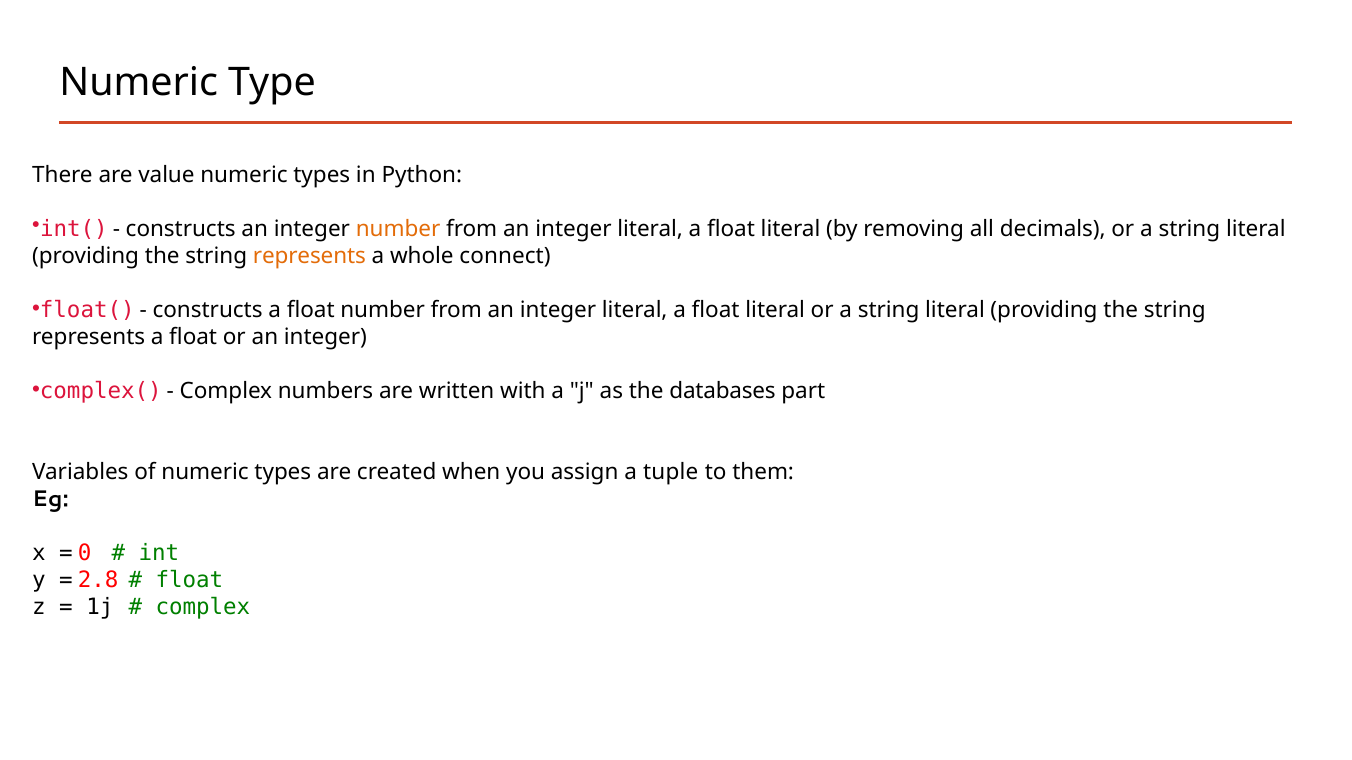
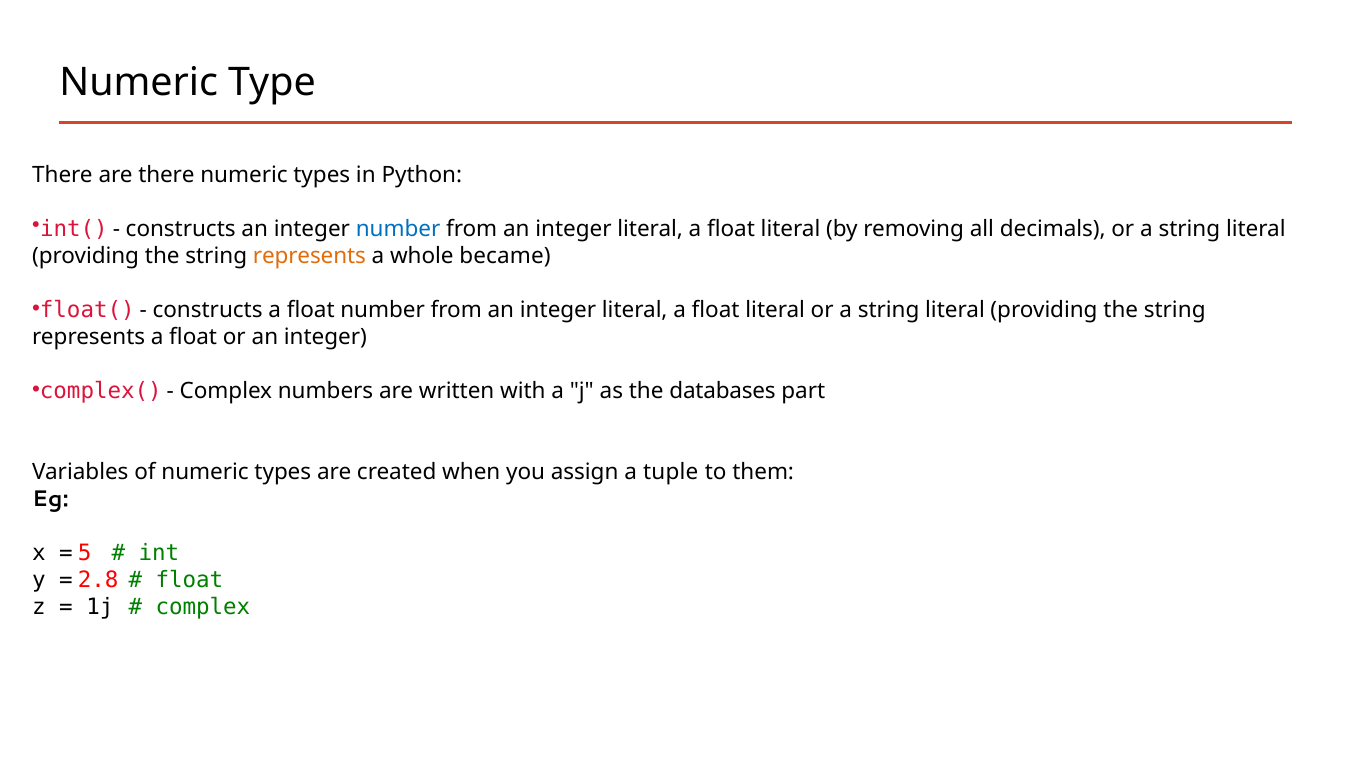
are value: value -> there
number at (398, 229) colour: orange -> blue
connect: connect -> became
0: 0 -> 5
